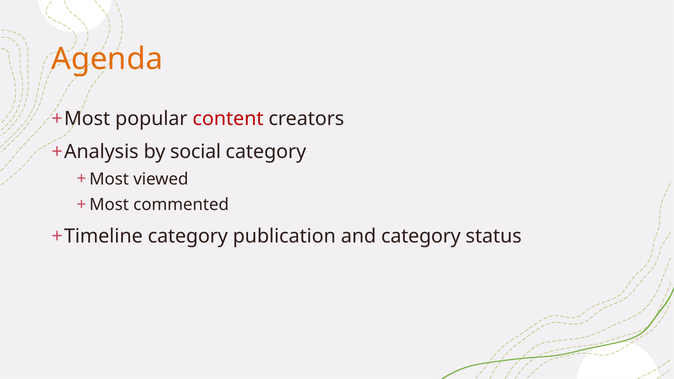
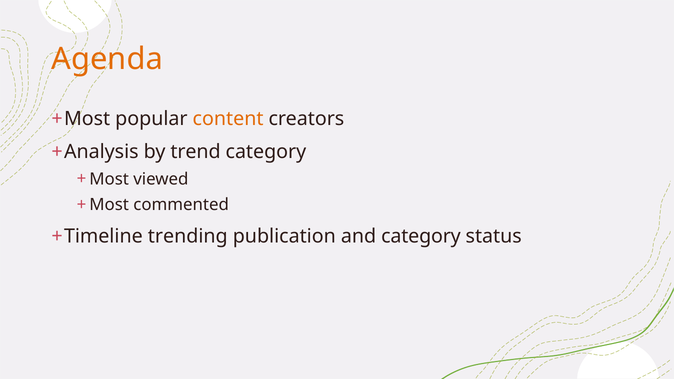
content colour: red -> orange
social: social -> trend
category at (188, 236): category -> trending
